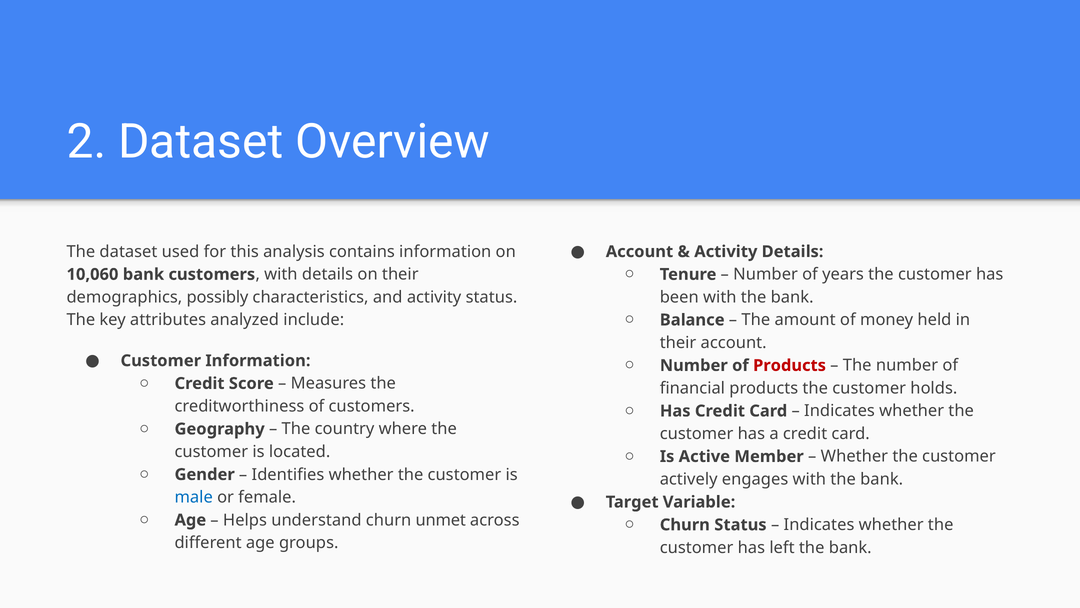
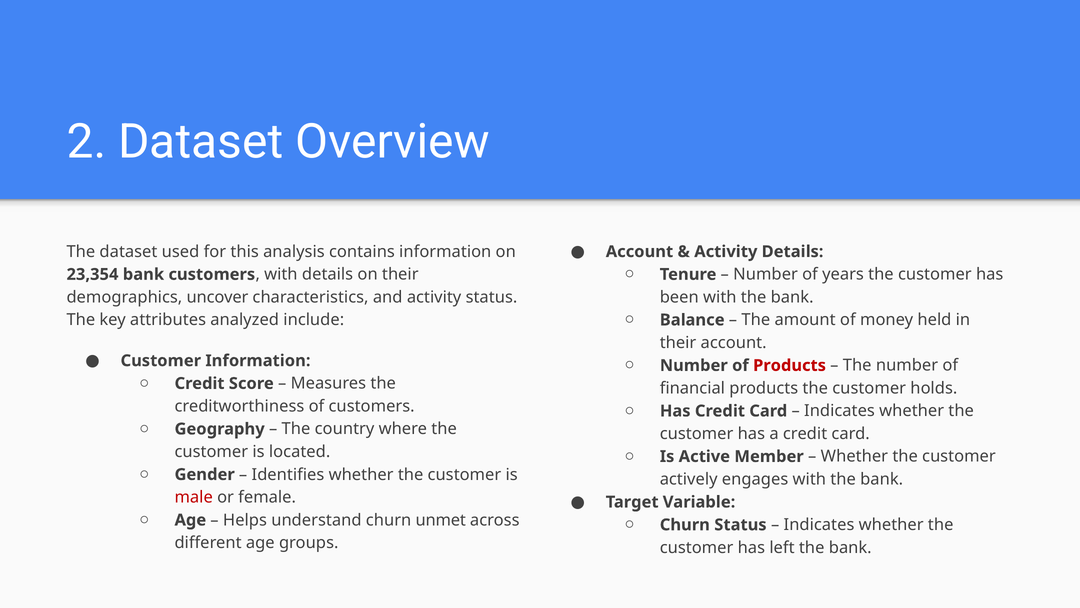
10,060: 10,060 -> 23,354
possibly: possibly -> uncover
male colour: blue -> red
